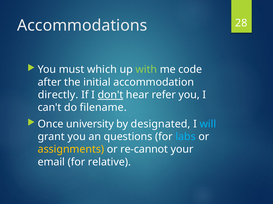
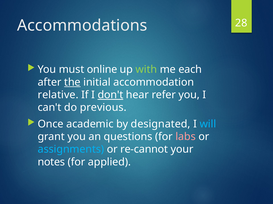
which: which -> online
code: code -> each
the underline: none -> present
directly: directly -> relative
filename: filename -> previous
university: university -> academic
labs colour: light blue -> pink
assignments colour: yellow -> light blue
email: email -> notes
relative: relative -> applied
